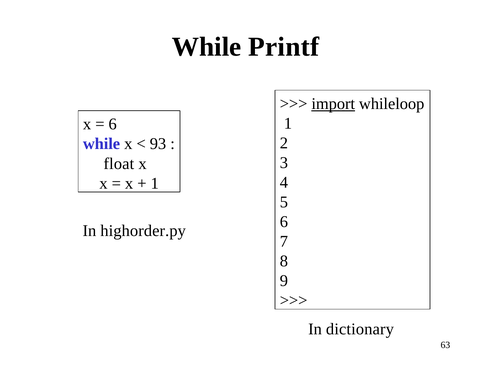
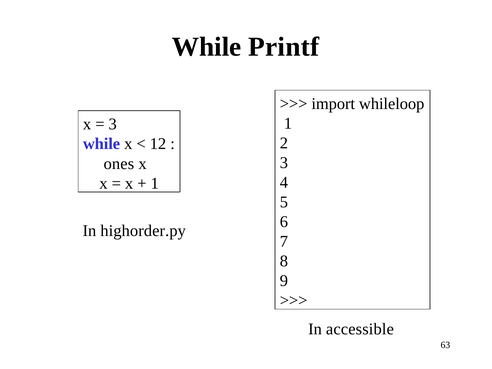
import underline: present -> none
6 at (113, 124): 6 -> 3
93: 93 -> 12
float: float -> ones
dictionary: dictionary -> accessible
